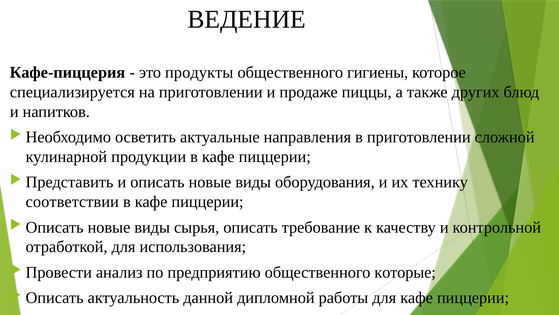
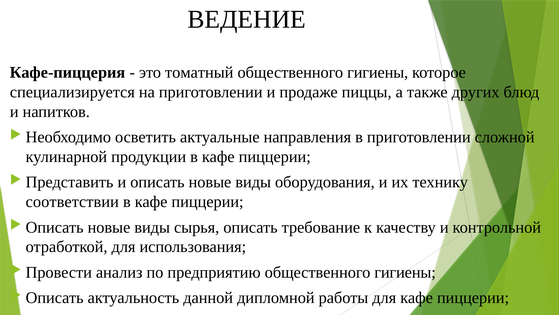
продукты: продукты -> томатный
предприятию общественного которые: которые -> гигиены
